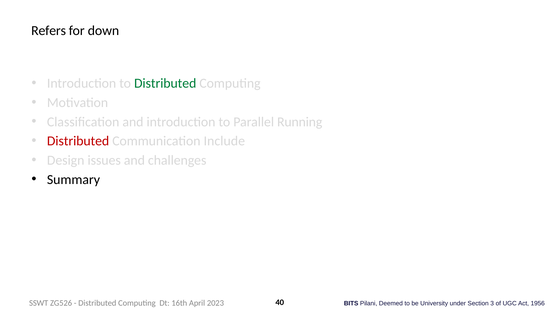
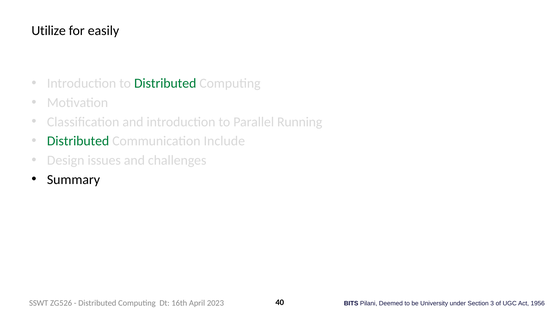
Refers: Refers -> Utilize
down: down -> easily
Distributed at (78, 141) colour: red -> green
